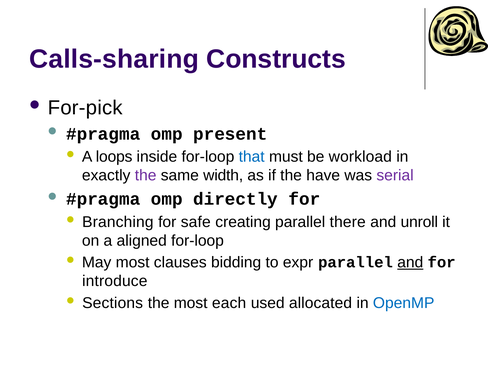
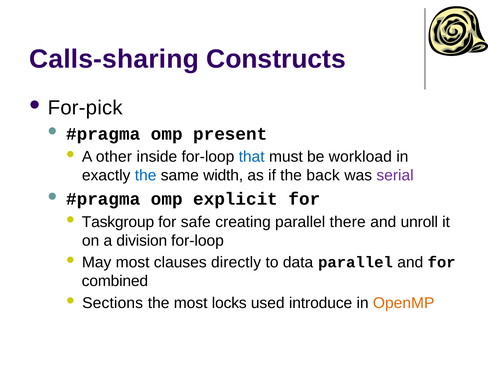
loops: loops -> other
the at (146, 175) colour: purple -> blue
have: have -> back
directly: directly -> explicit
Branching: Branching -> Taskgroup
aligned: aligned -> division
bidding: bidding -> directly
expr: expr -> data
and at (410, 262) underline: present -> none
introduce: introduce -> combined
each: each -> locks
allocated: allocated -> introduce
OpenMP colour: blue -> orange
